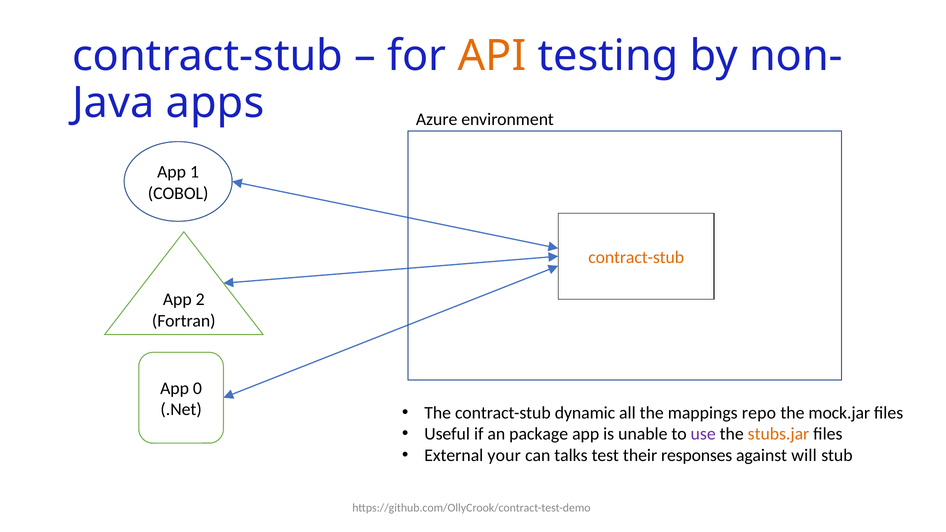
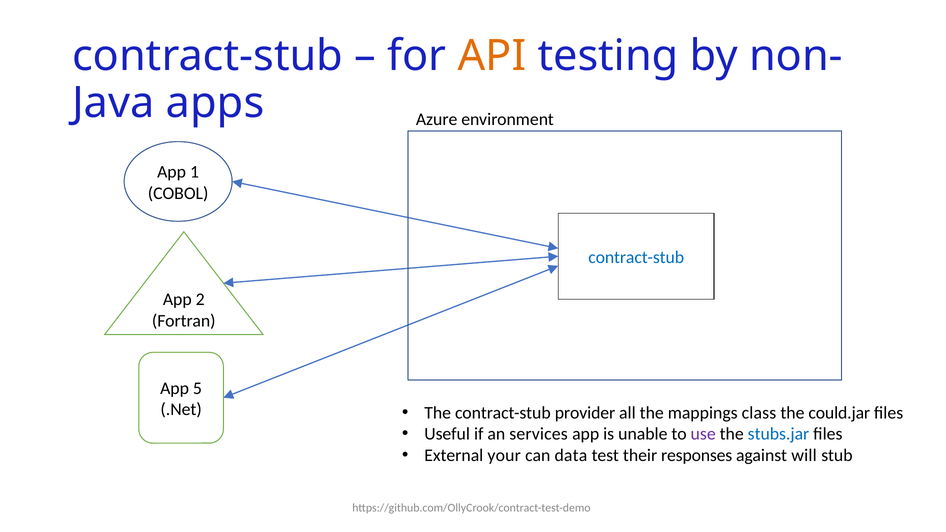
contract-stub at (636, 258) colour: orange -> blue
0: 0 -> 5
dynamic: dynamic -> provider
repo: repo -> class
mock.jar: mock.jar -> could.jar
package: package -> services
stubs.jar colour: orange -> blue
talks: talks -> data
